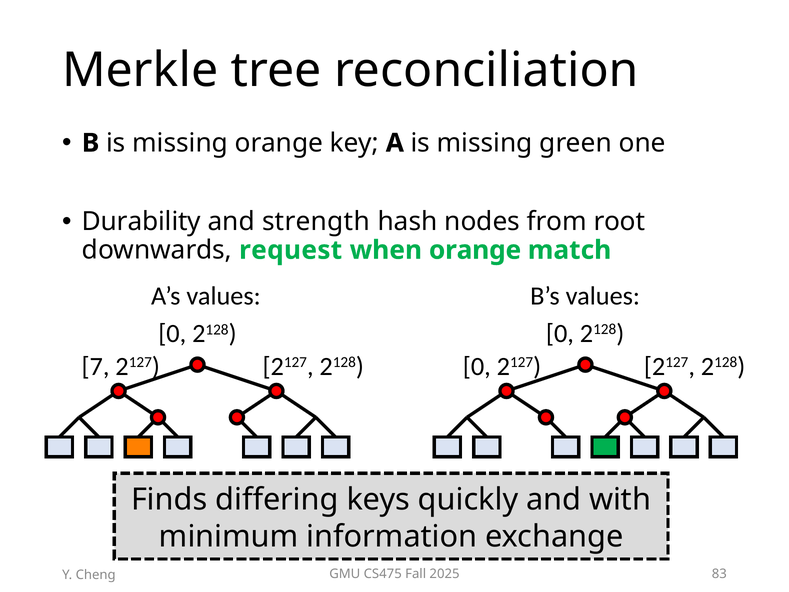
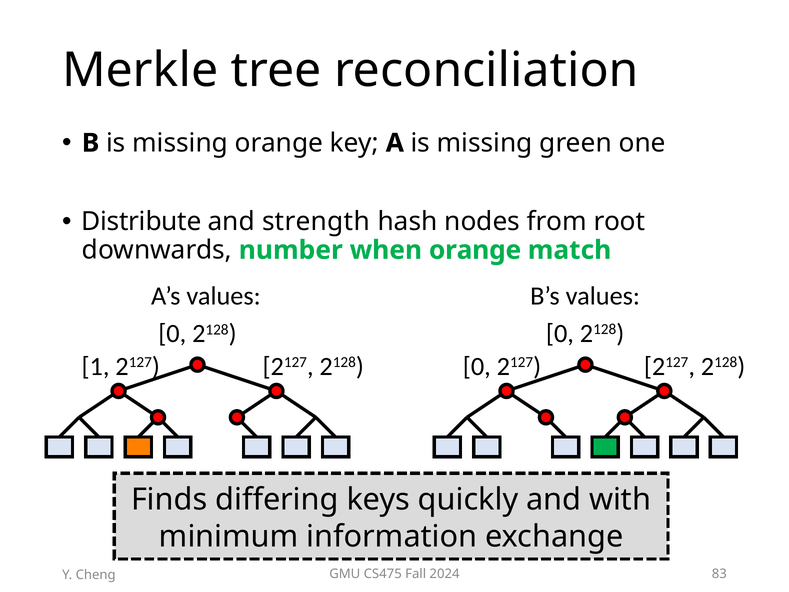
Durability: Durability -> Distribute
request: request -> number
7: 7 -> 1
2025: 2025 -> 2024
